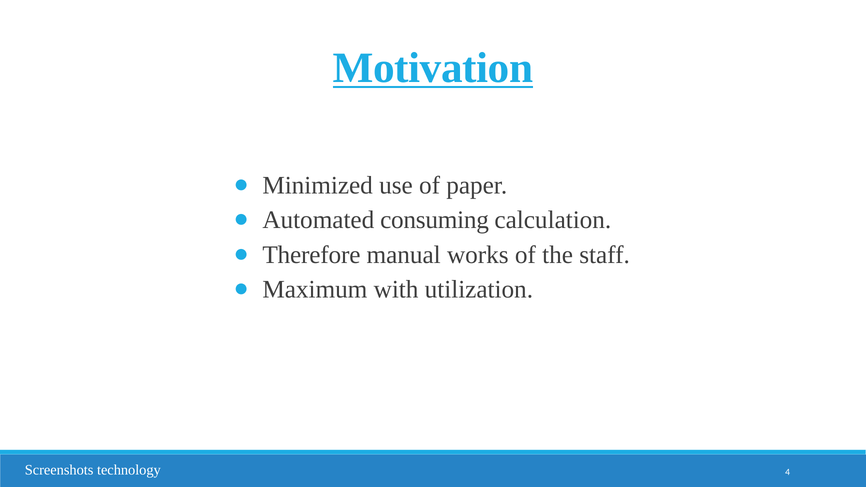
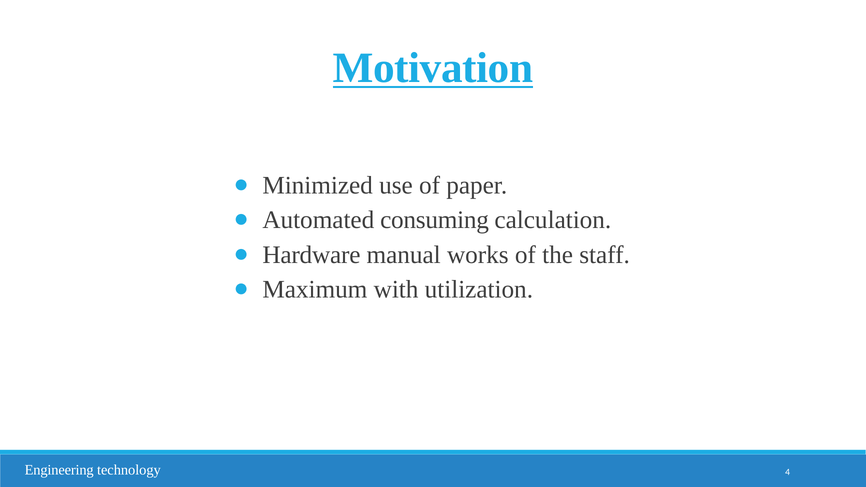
Therefore: Therefore -> Hardware
Screenshots: Screenshots -> Engineering
